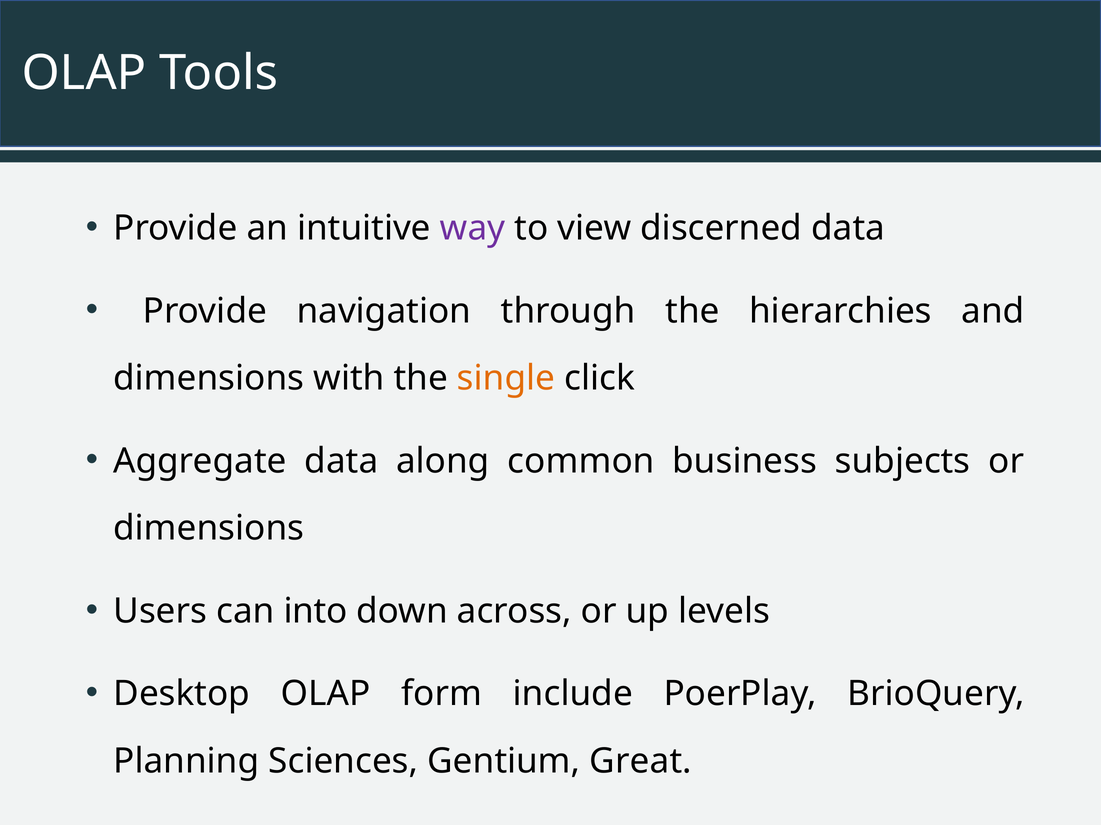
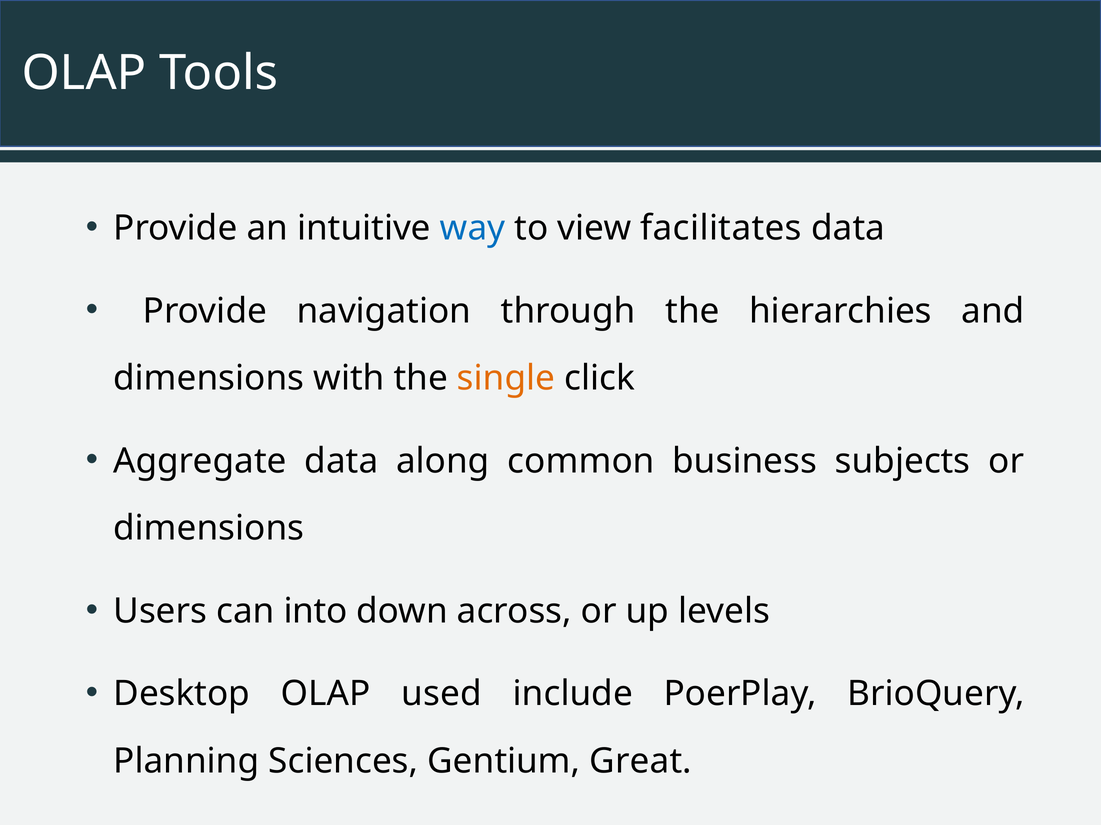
way colour: purple -> blue
discerned: discerned -> facilitates
form: form -> used
